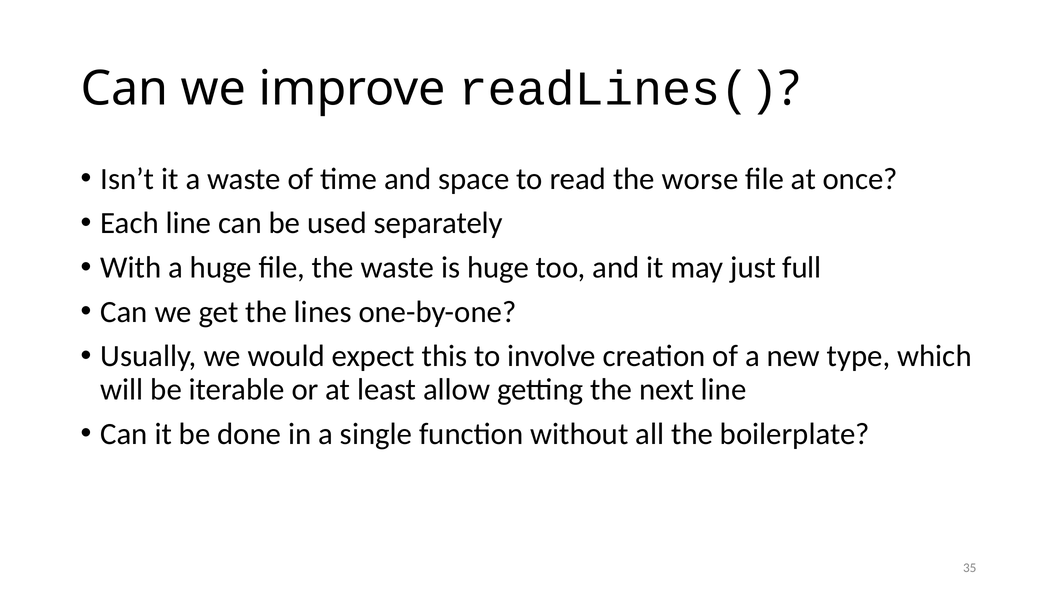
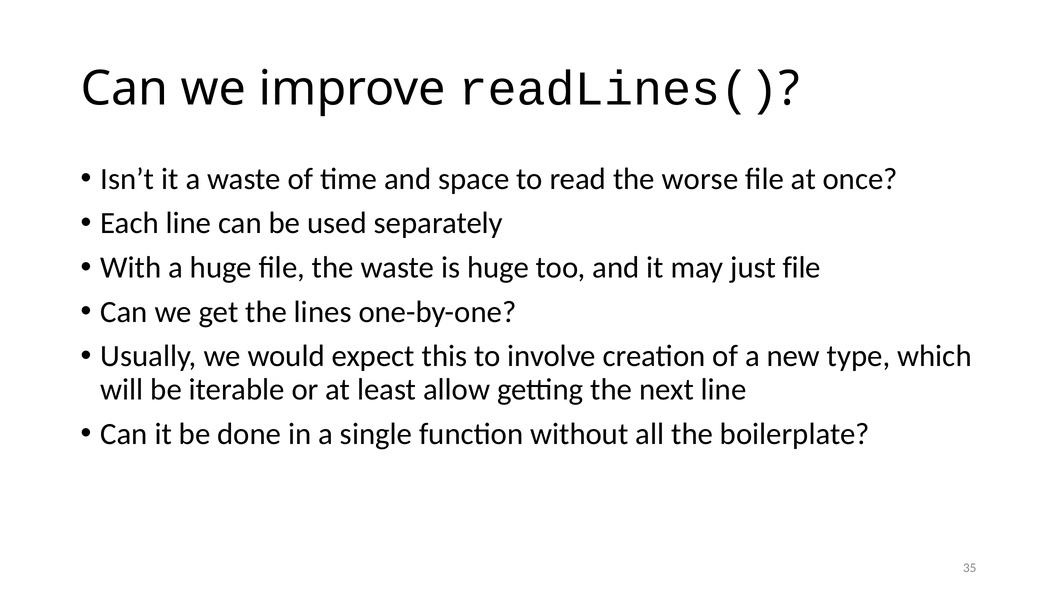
just full: full -> file
